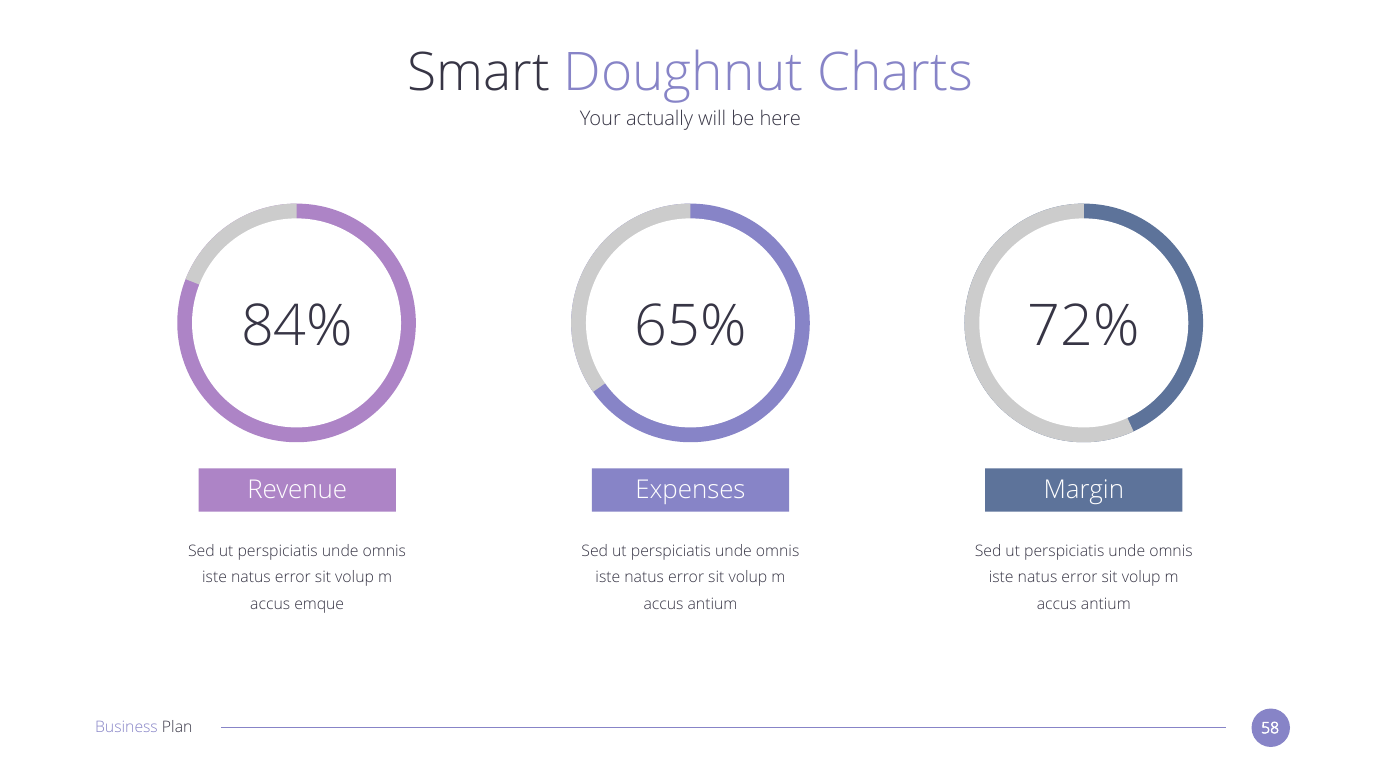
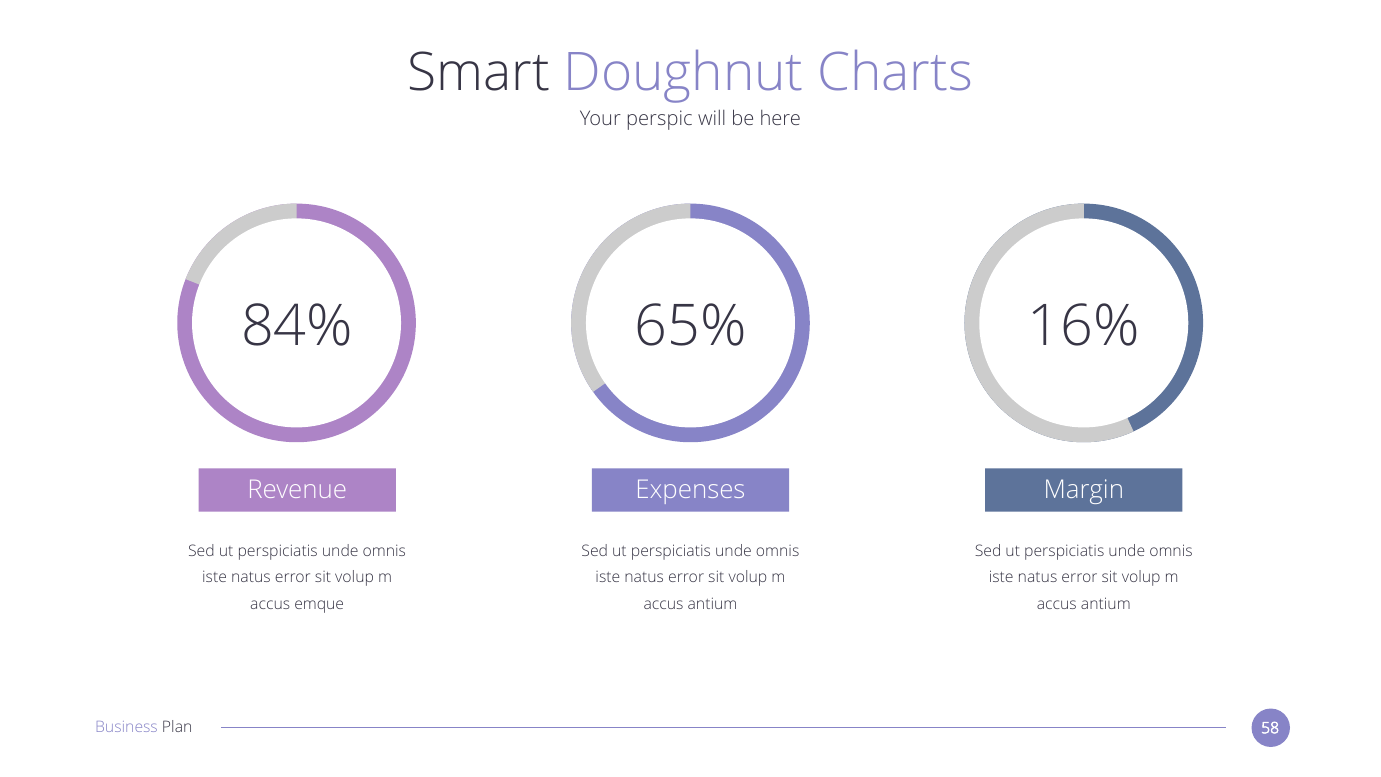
actually: actually -> perspic
72%: 72% -> 16%
